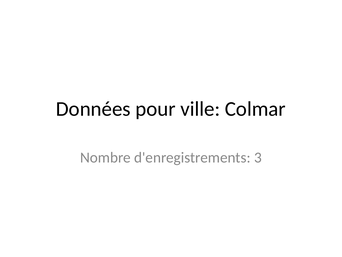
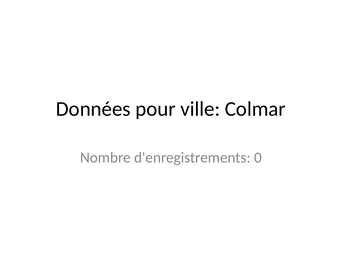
3: 3 -> 0
